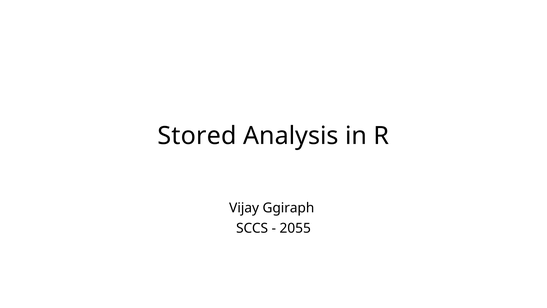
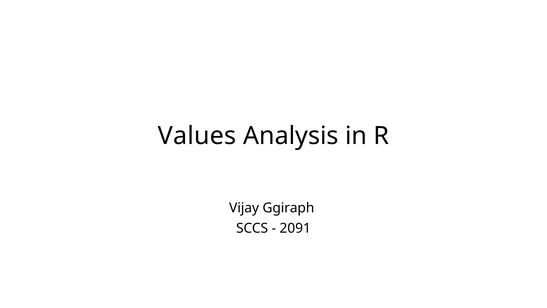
Stored: Stored -> Values
2055: 2055 -> 2091
